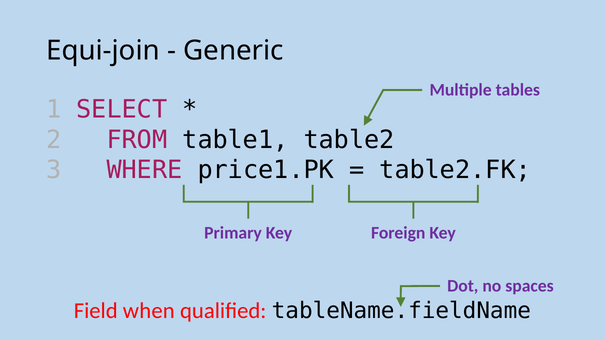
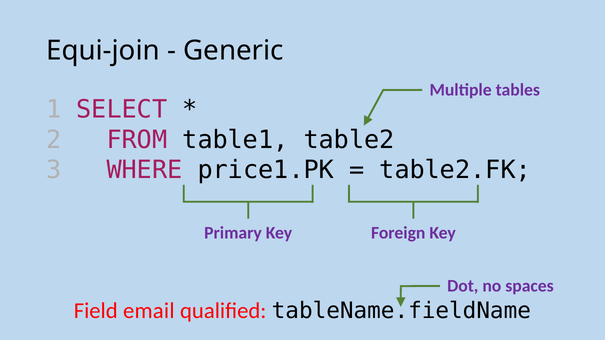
when: when -> email
